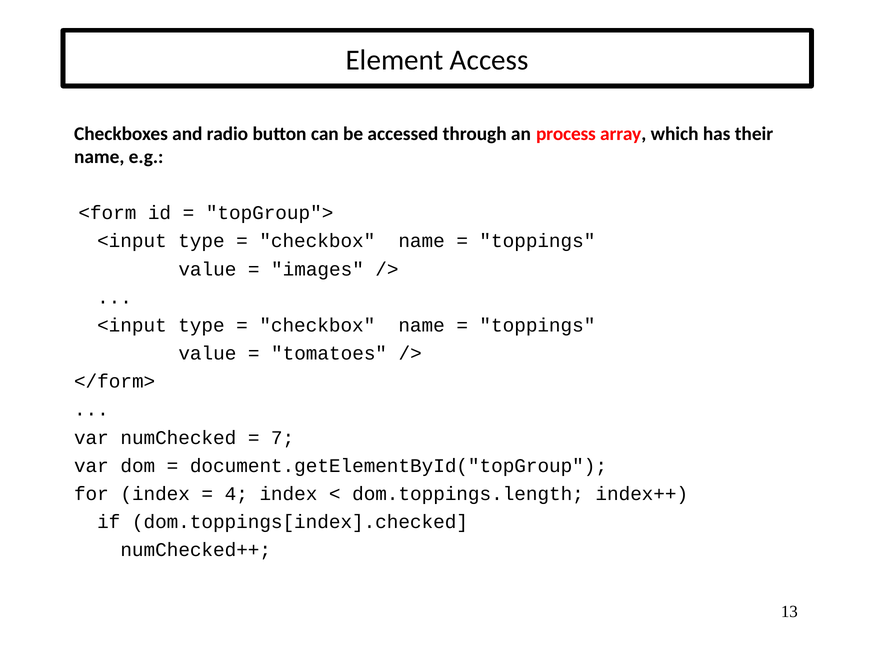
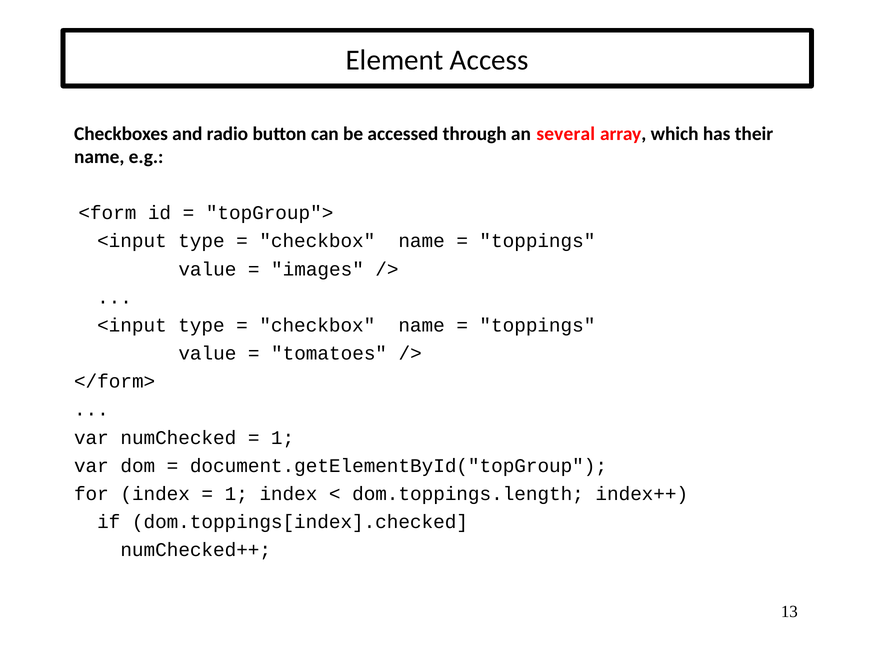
process: process -> several
7 at (283, 438): 7 -> 1
4 at (236, 494): 4 -> 1
